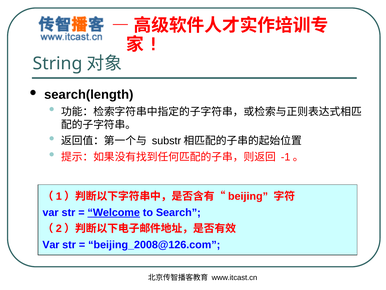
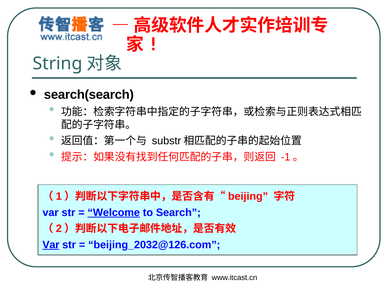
search(length: search(length -> search(search
Var at (51, 244) underline: none -> present
beijing_2008@126.com: beijing_2008@126.com -> beijing_2032@126.com
